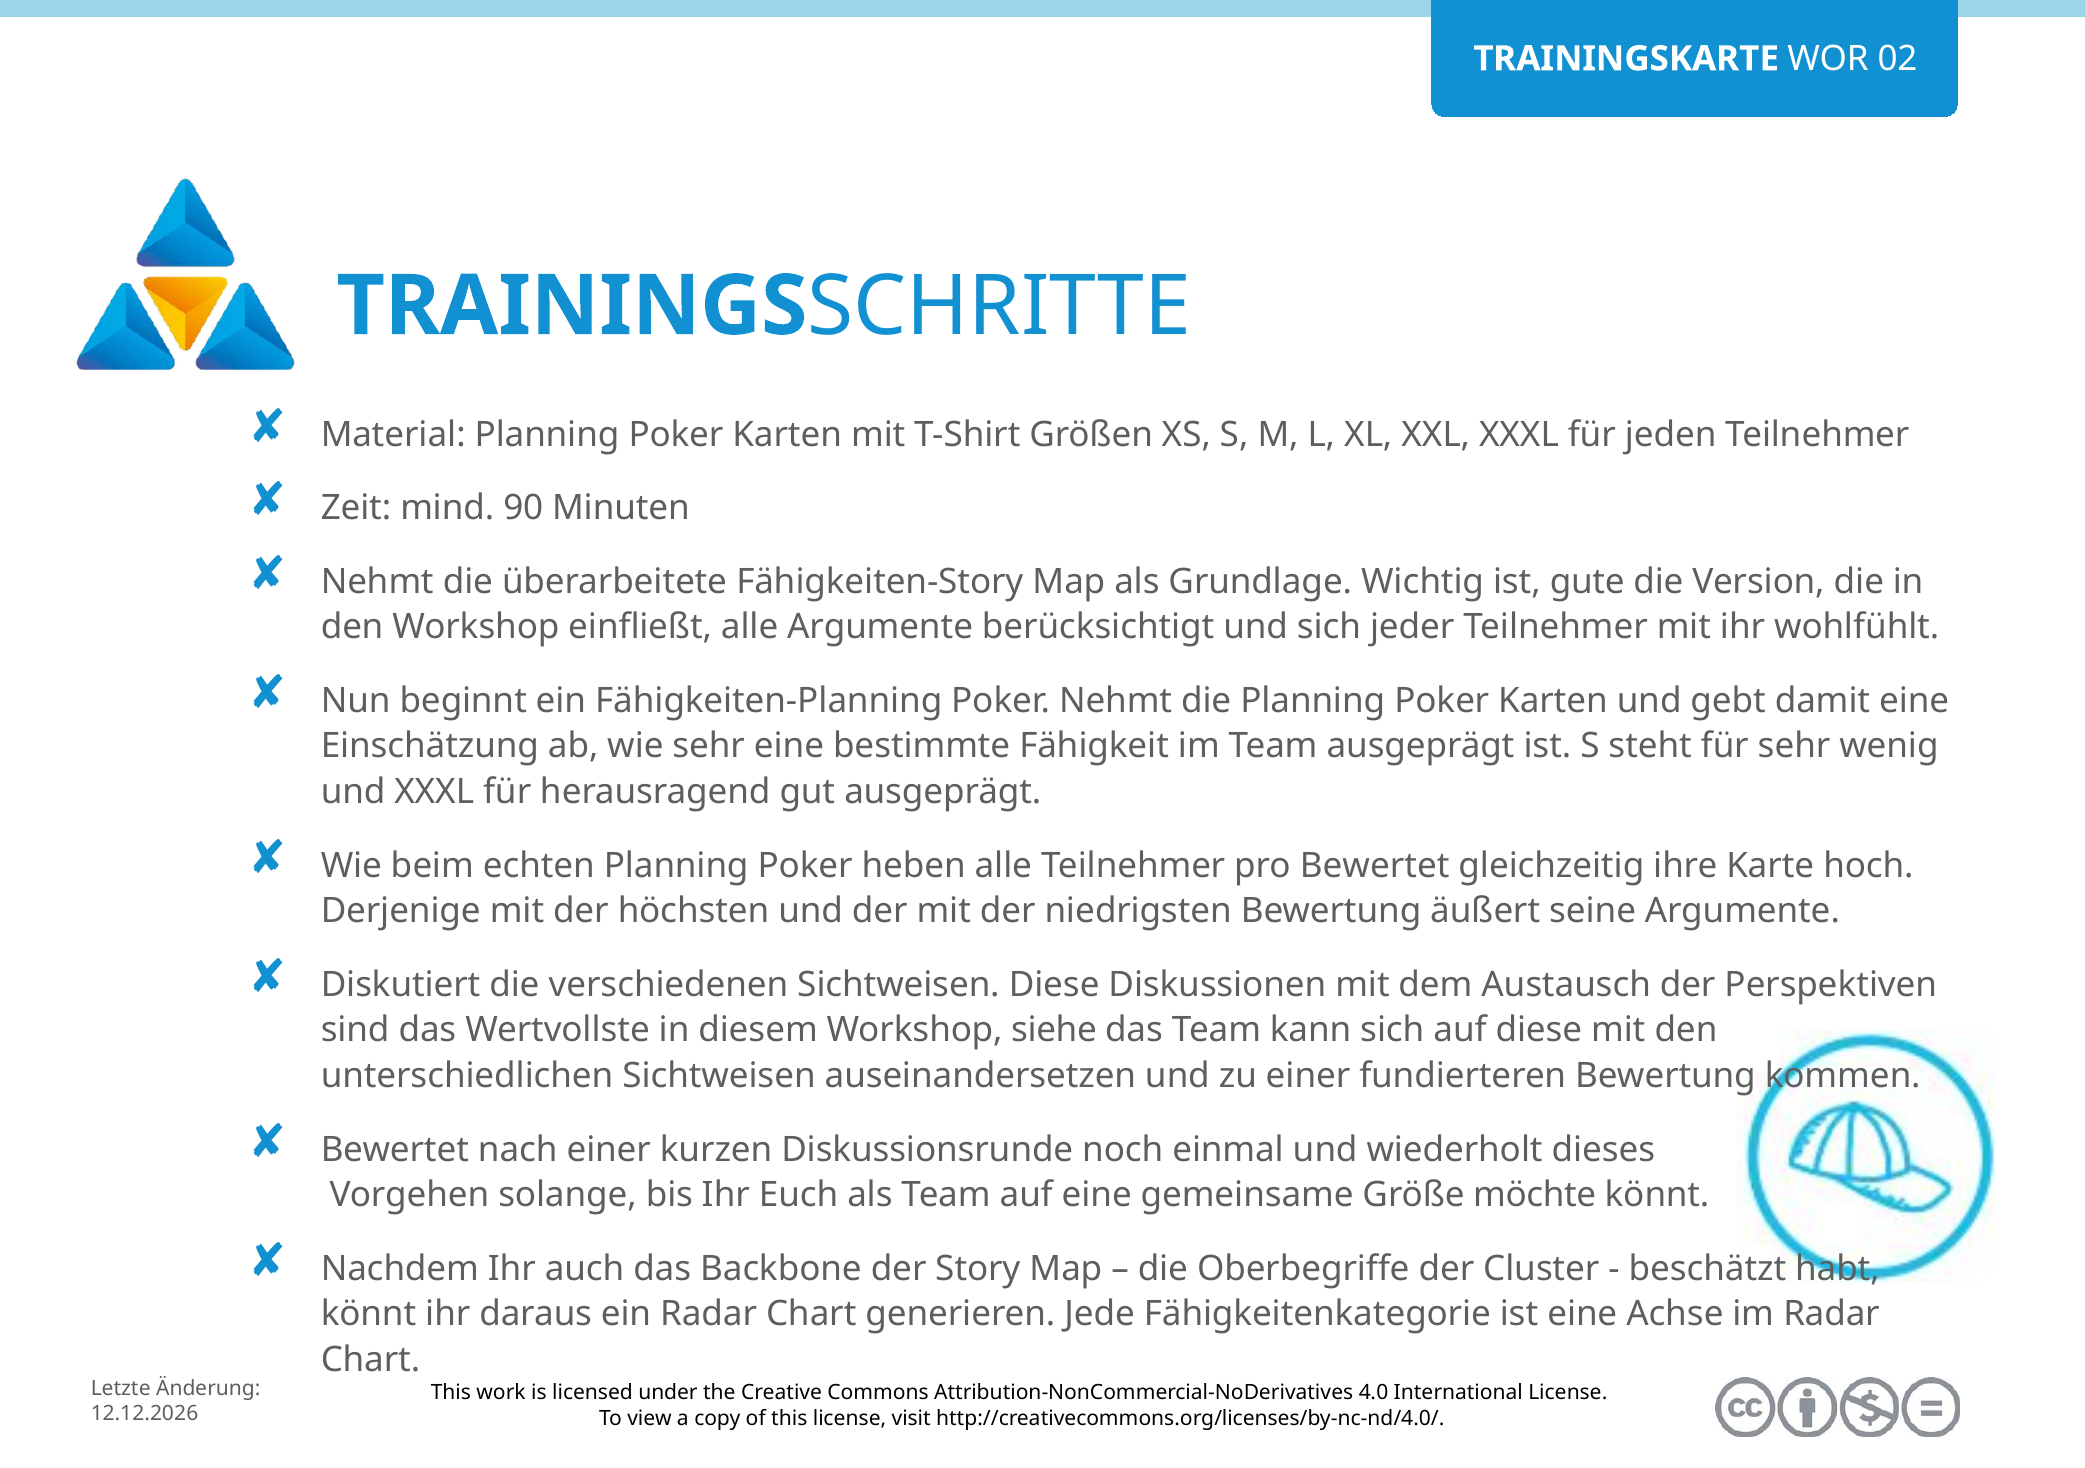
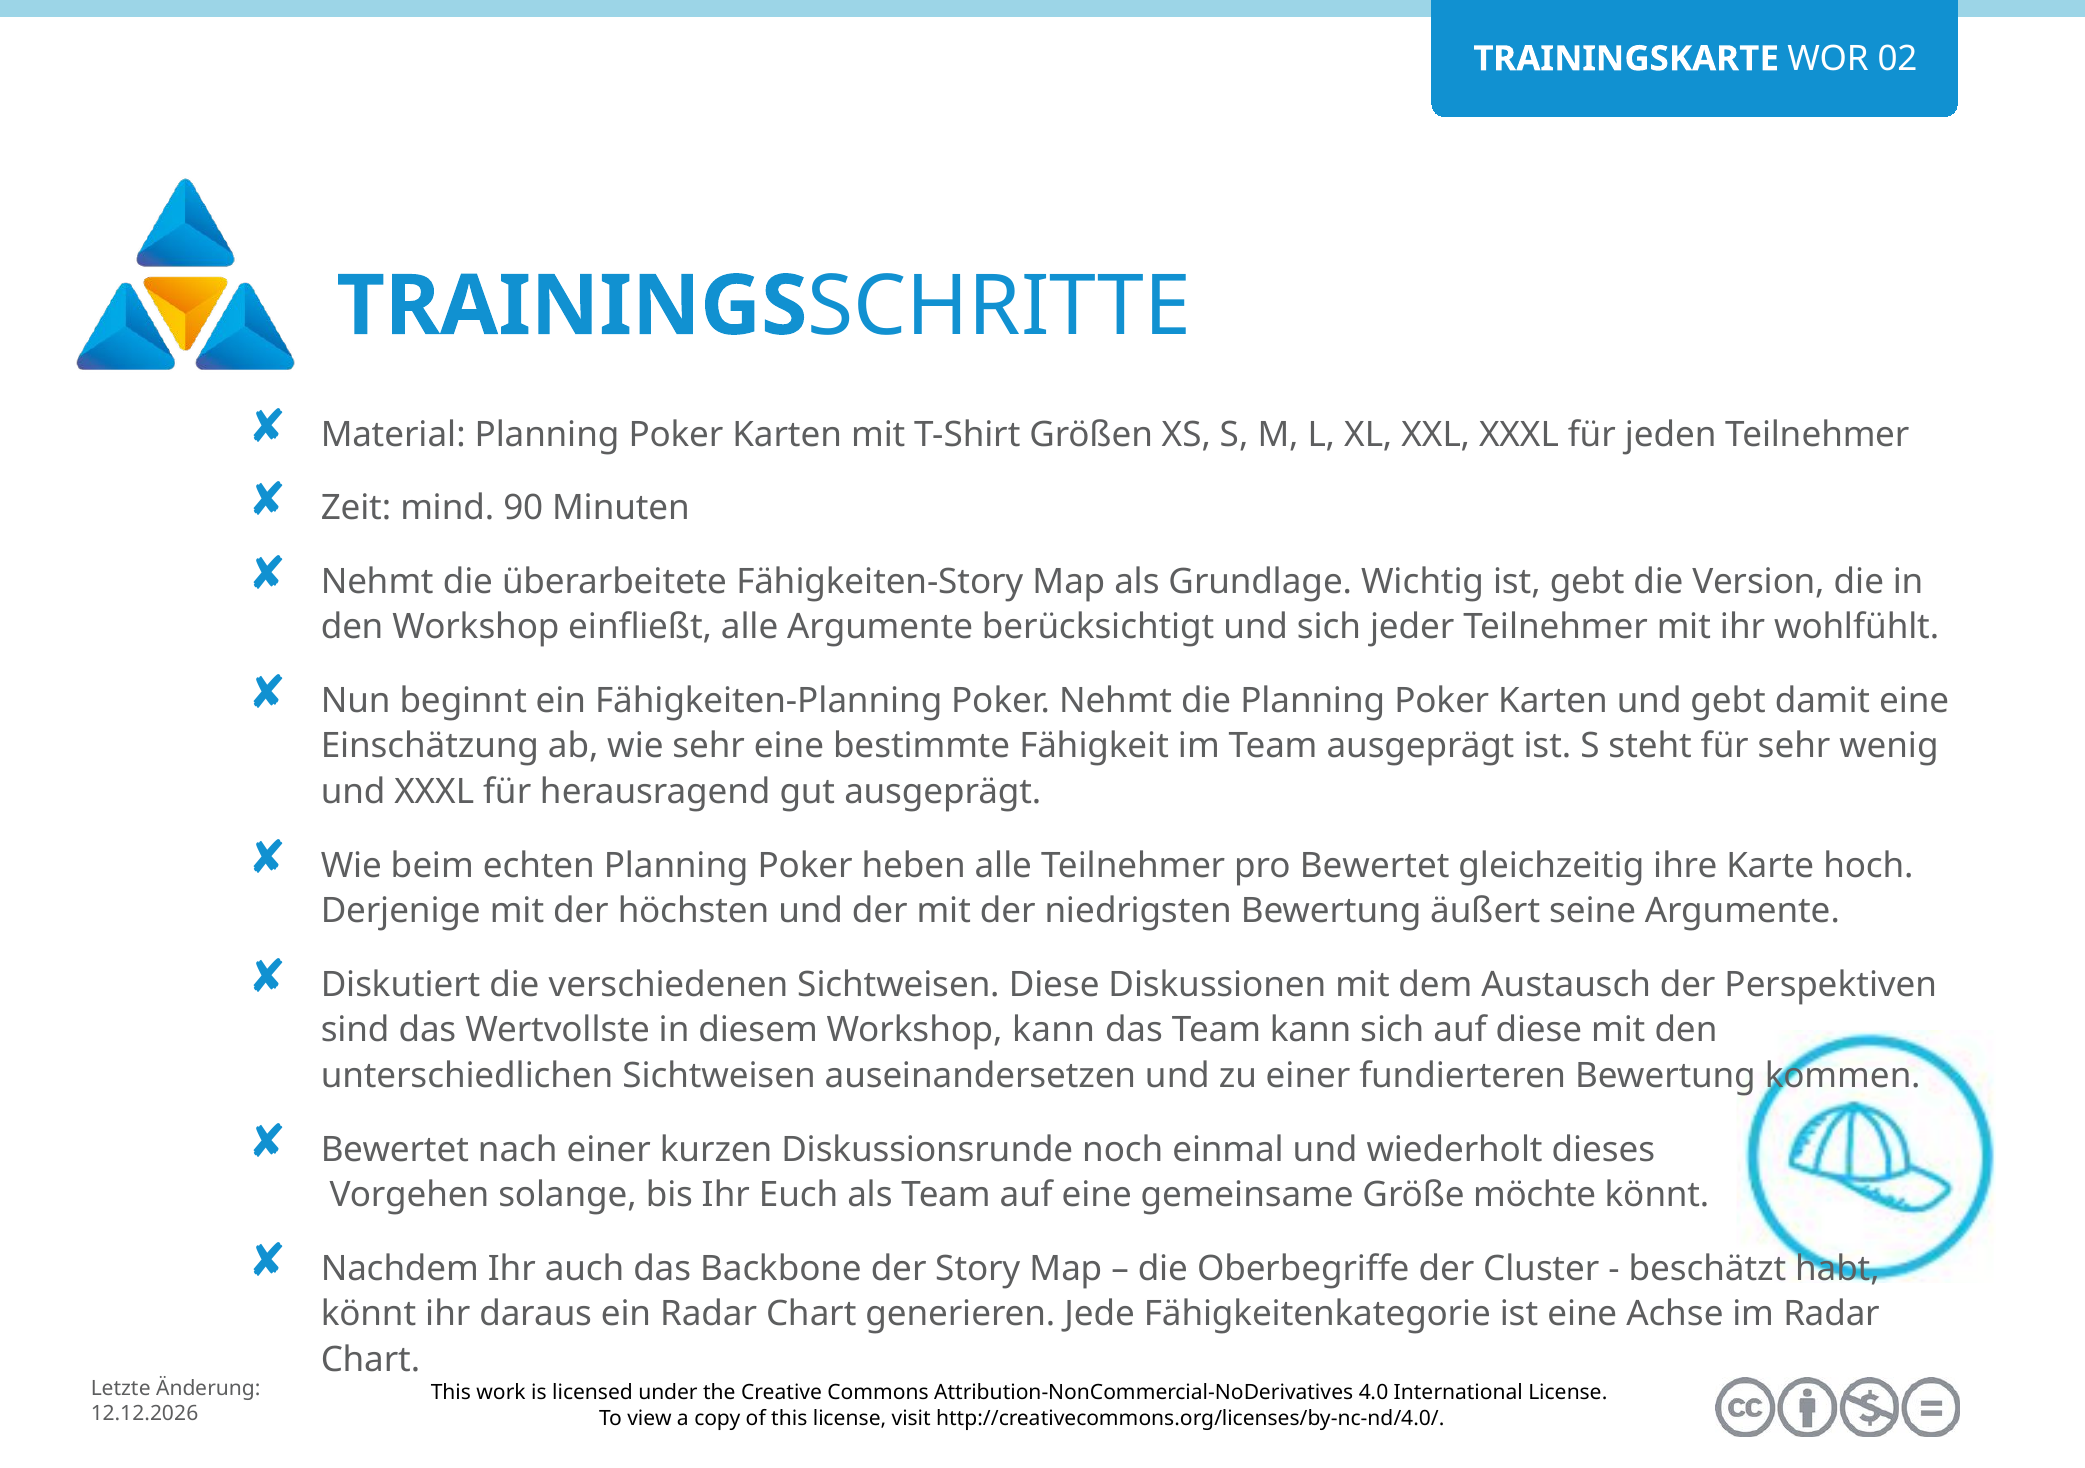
ist gute: gute -> gebt
Workshop siehe: siehe -> kann
